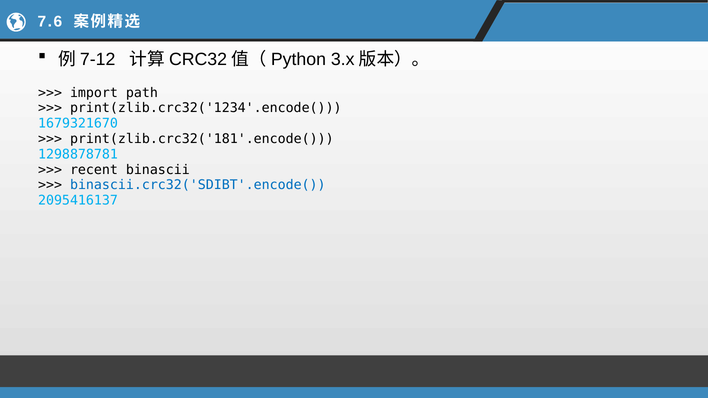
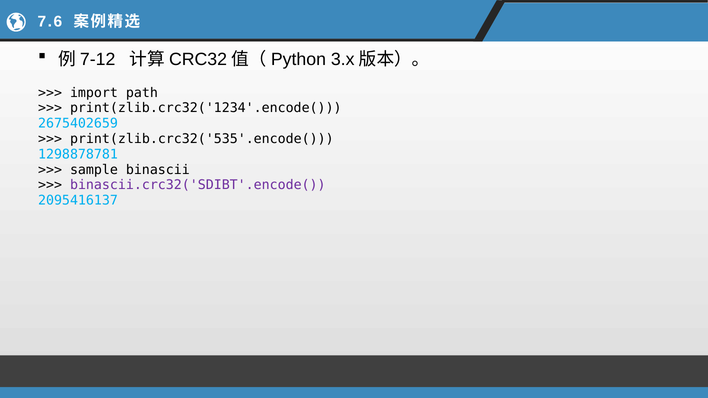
1679321670: 1679321670 -> 2675402659
print(zlib.crc32('181'.encode(: print(zlib.crc32('181'.encode( -> print(zlib.crc32('535'.encode(
recent: recent -> sample
binascii.crc32('SDIBT'.encode( colour: blue -> purple
